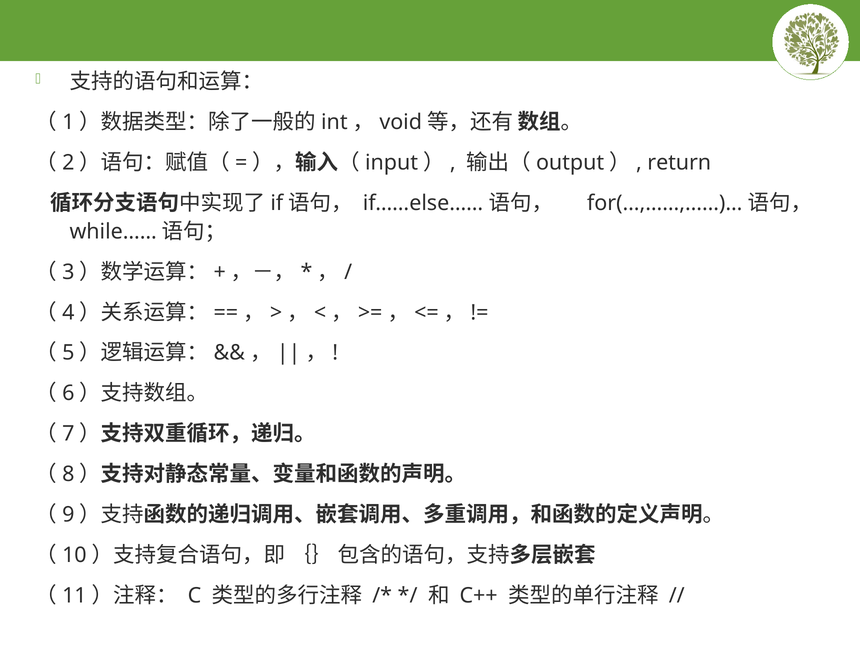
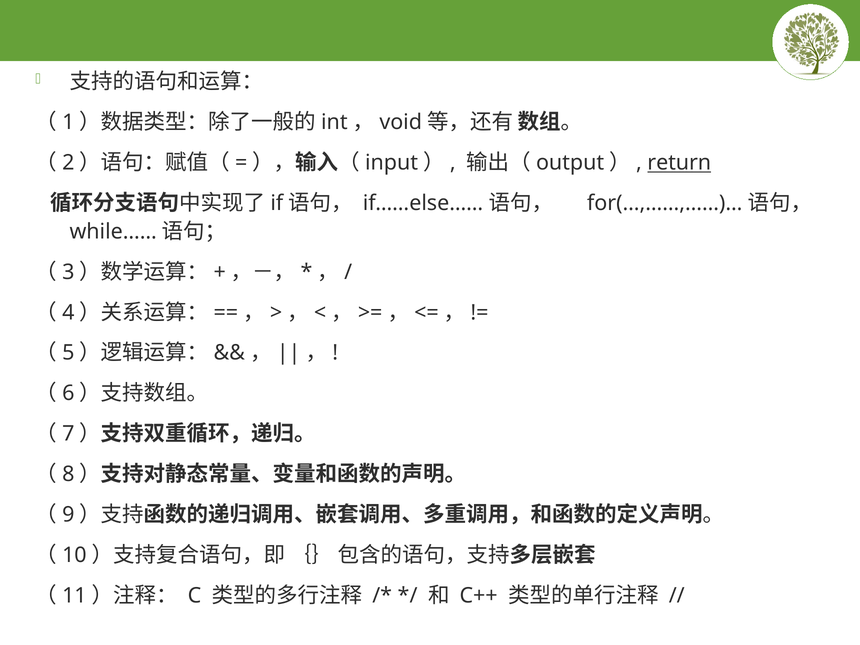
return underline: none -> present
